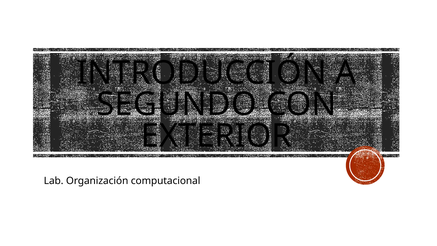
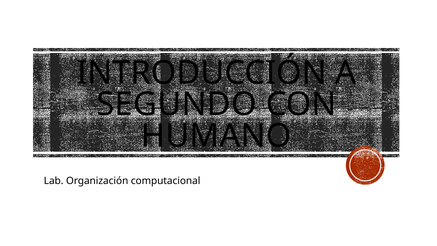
EXTERIOR: EXTERIOR -> HUMANO
